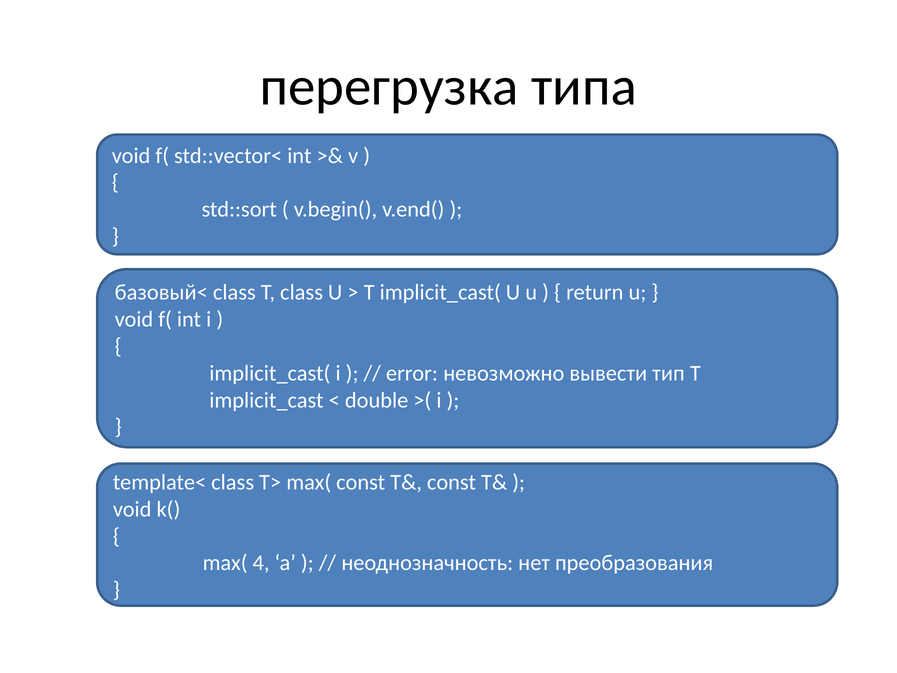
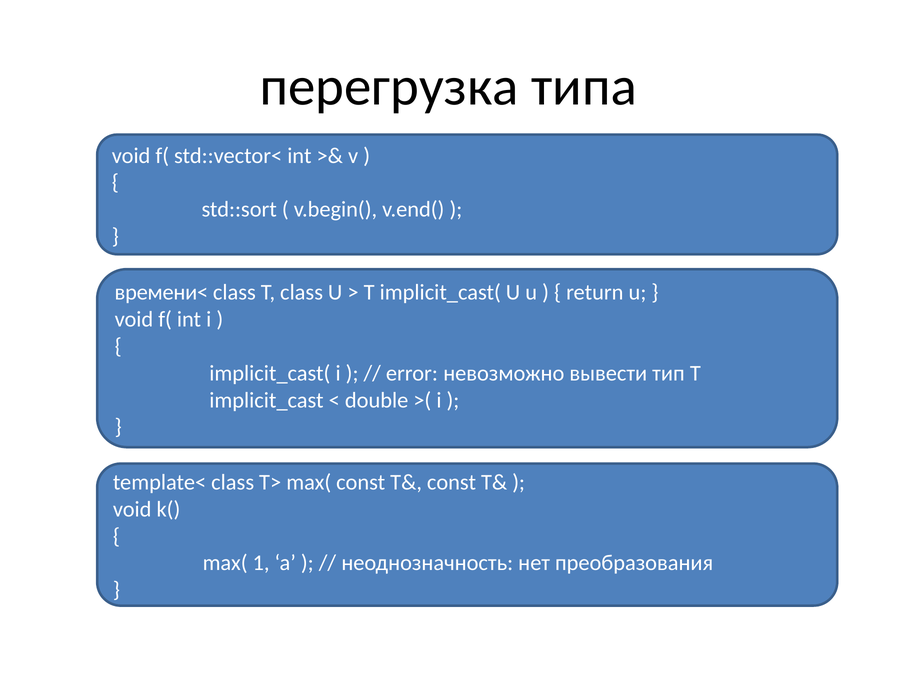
базовый<: базовый< -> времени<
4: 4 -> 1
